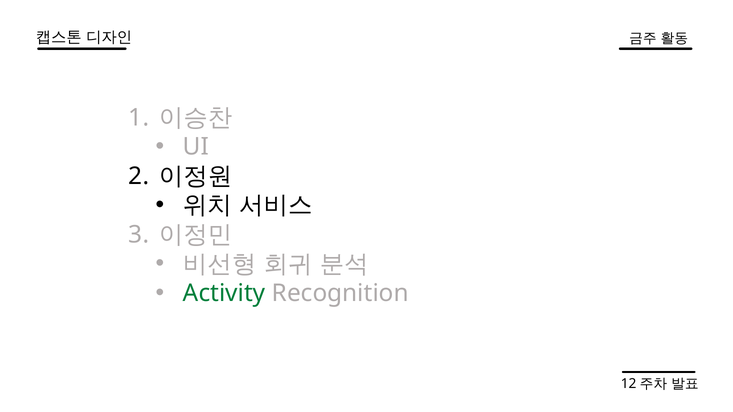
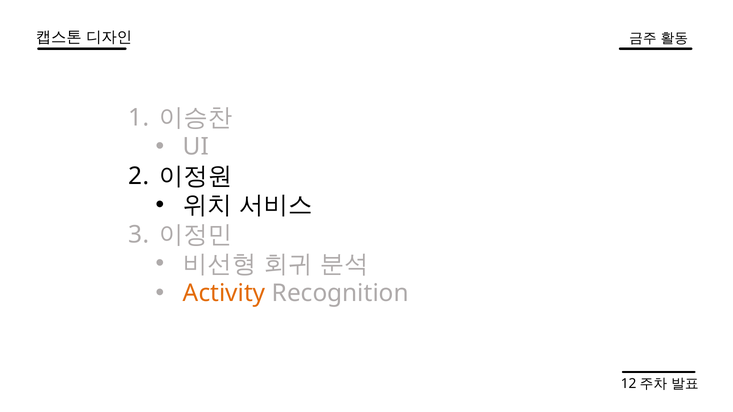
Activity colour: green -> orange
